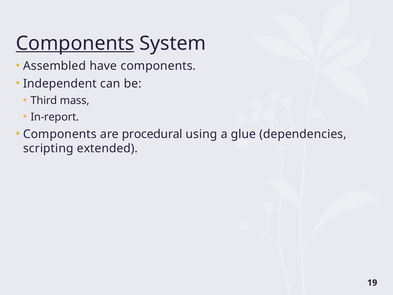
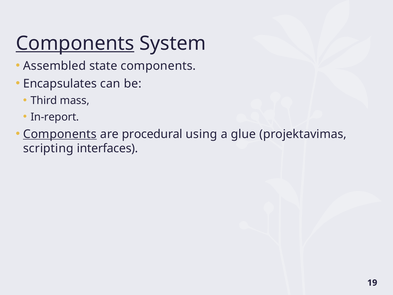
have: have -> state
Independent: Independent -> Encapsulates
Components at (60, 134) underline: none -> present
dependencies: dependencies -> projektavimas
extended: extended -> interfaces
